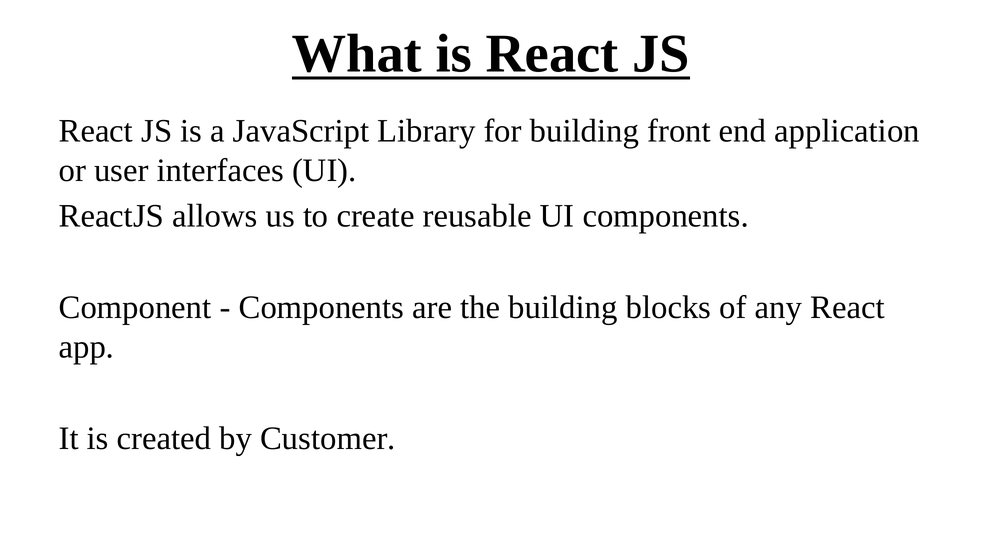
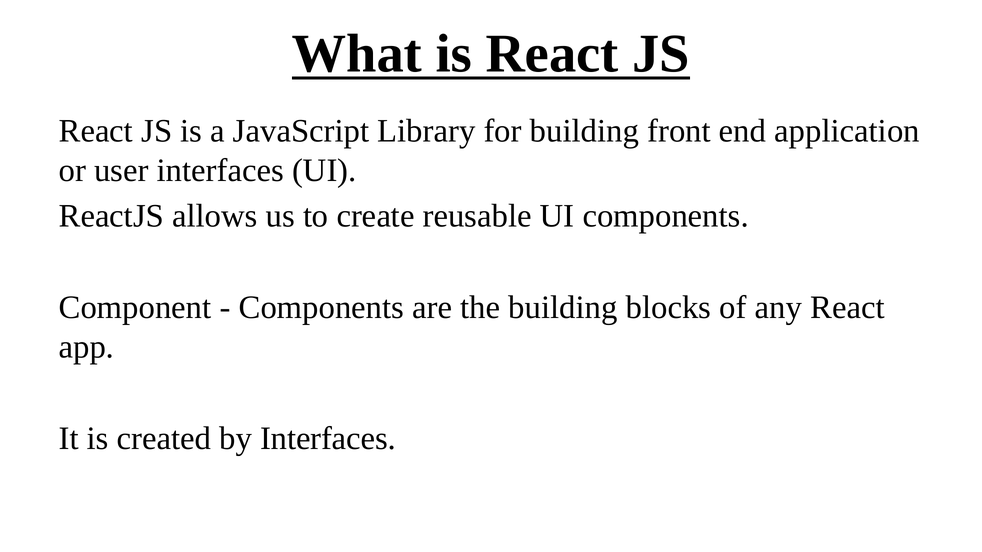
by Customer: Customer -> Interfaces
